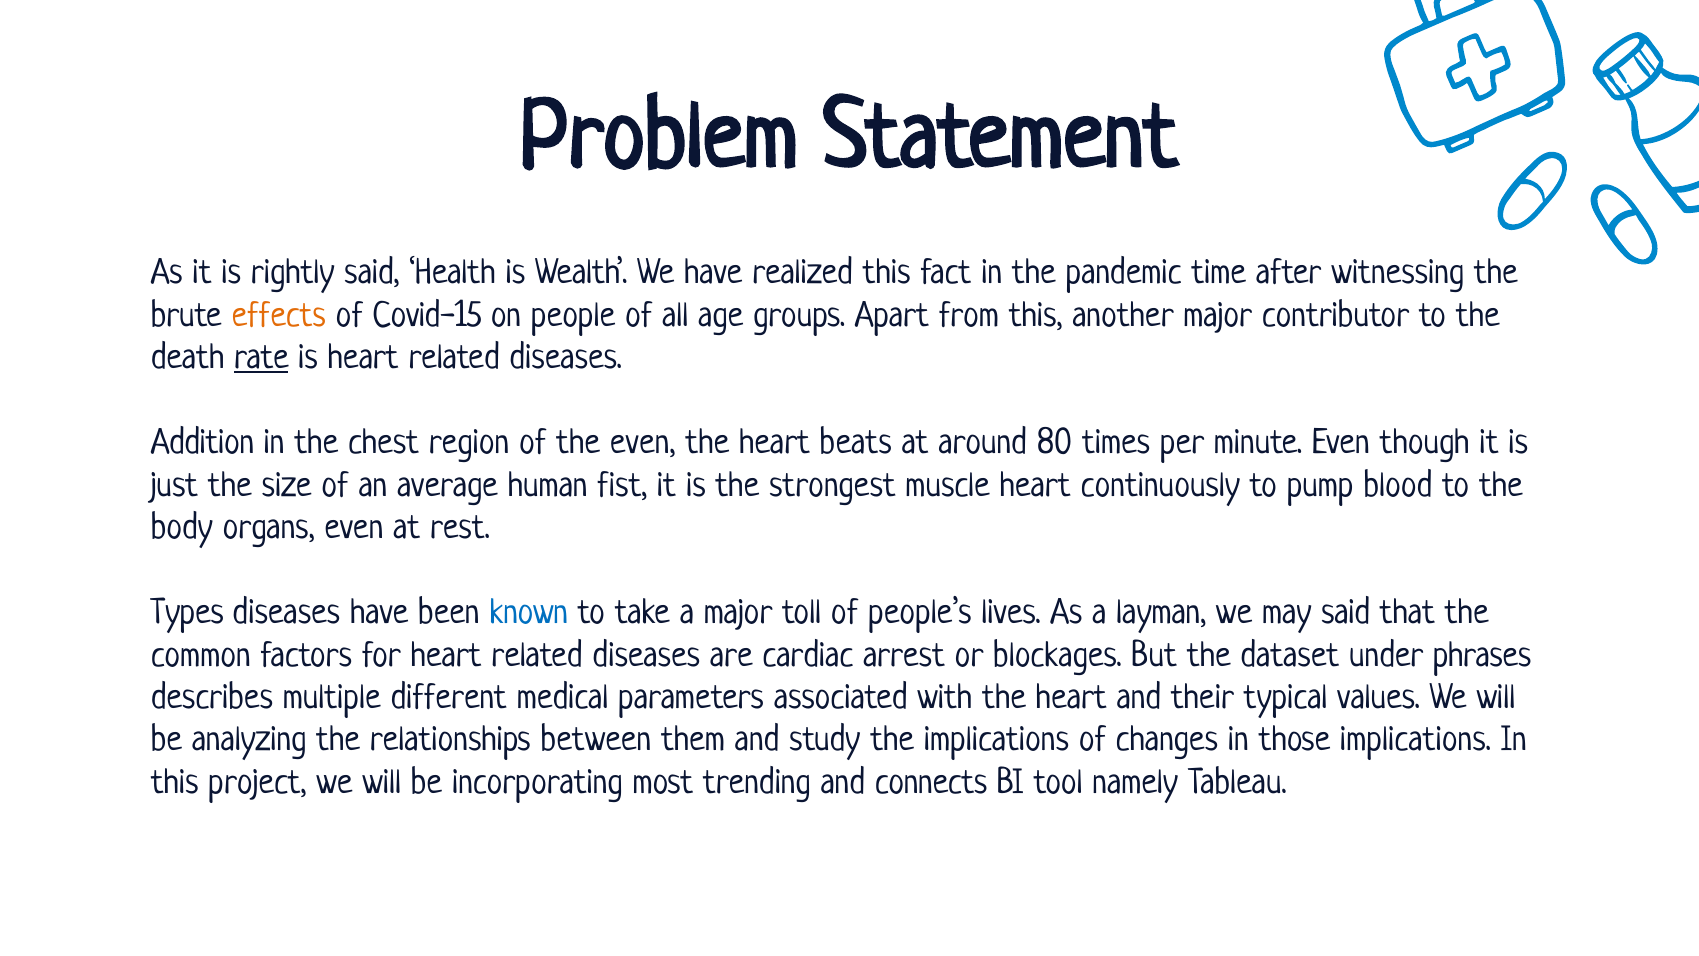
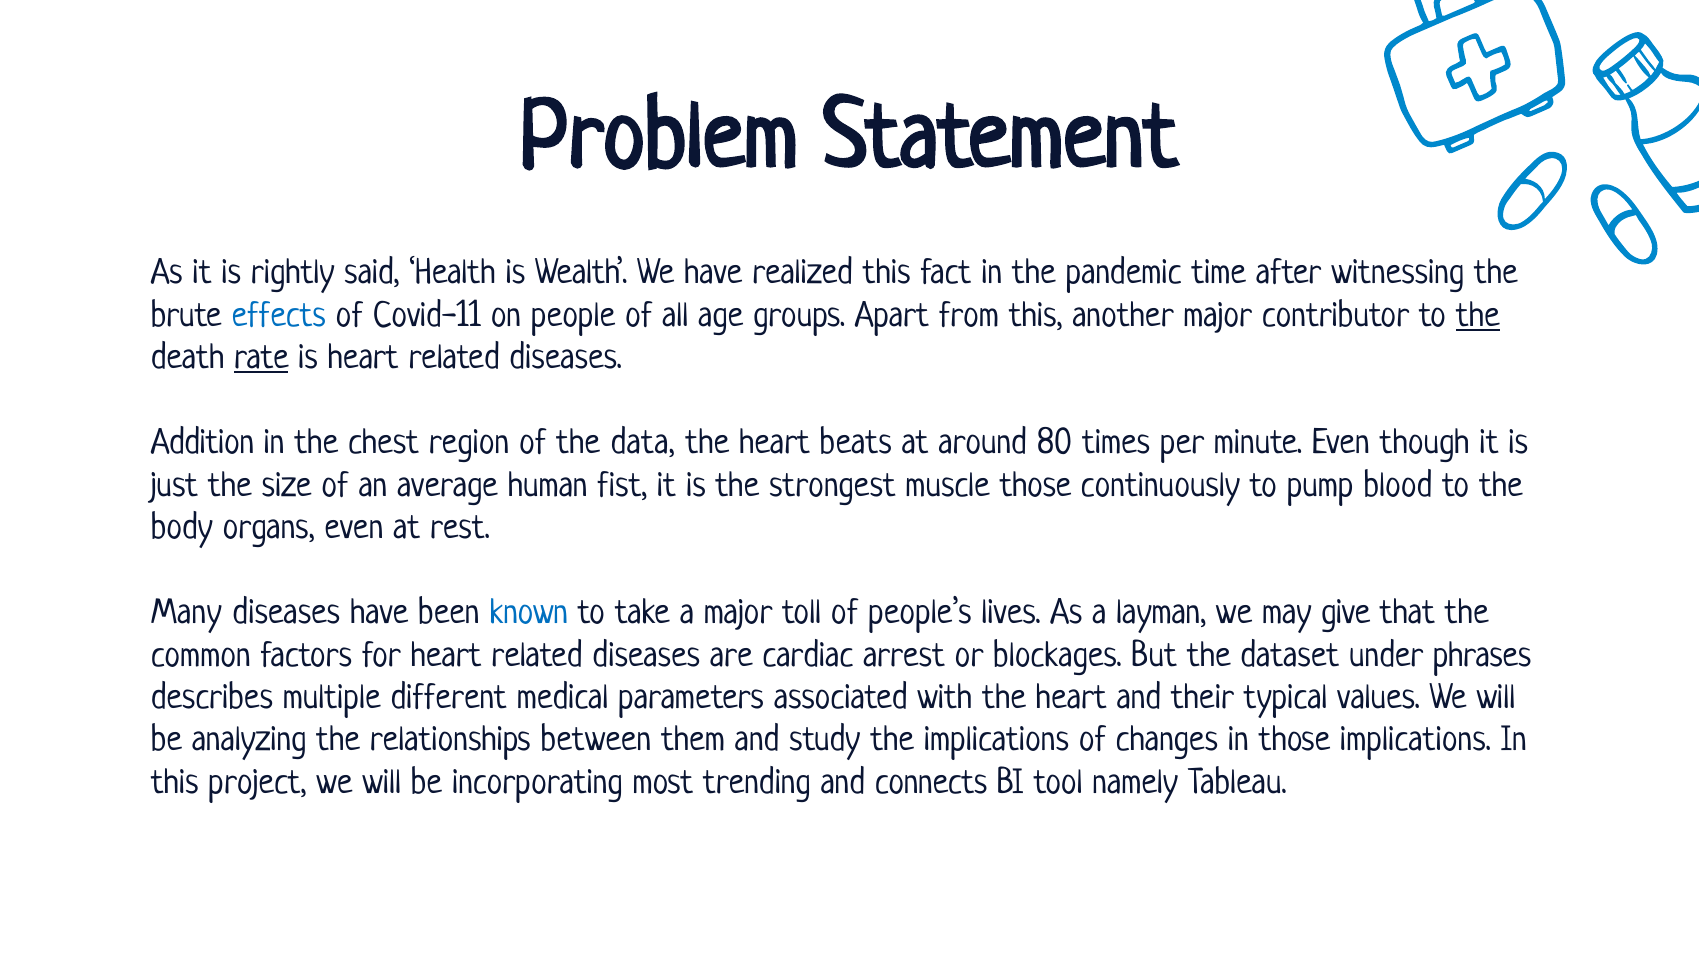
effects colour: orange -> blue
Covid-15: Covid-15 -> Covid-11
the at (1478, 314) underline: none -> present
the even: even -> data
muscle heart: heart -> those
Types: Types -> Many
may said: said -> give
